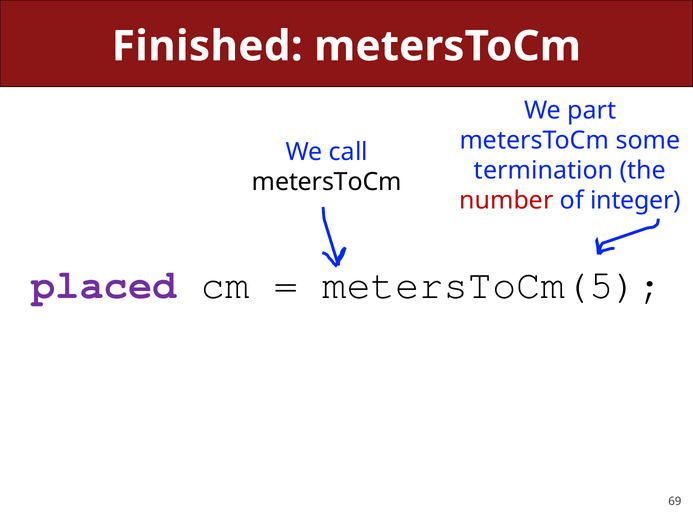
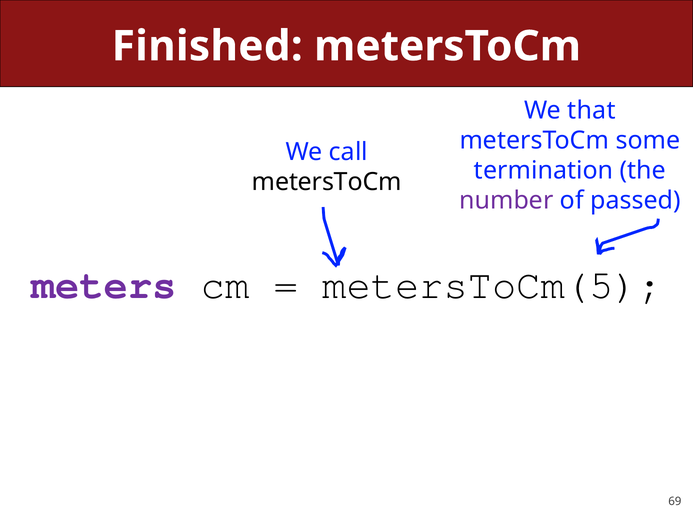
part: part -> that
number colour: red -> purple
integer: integer -> passed
placed: placed -> meters
